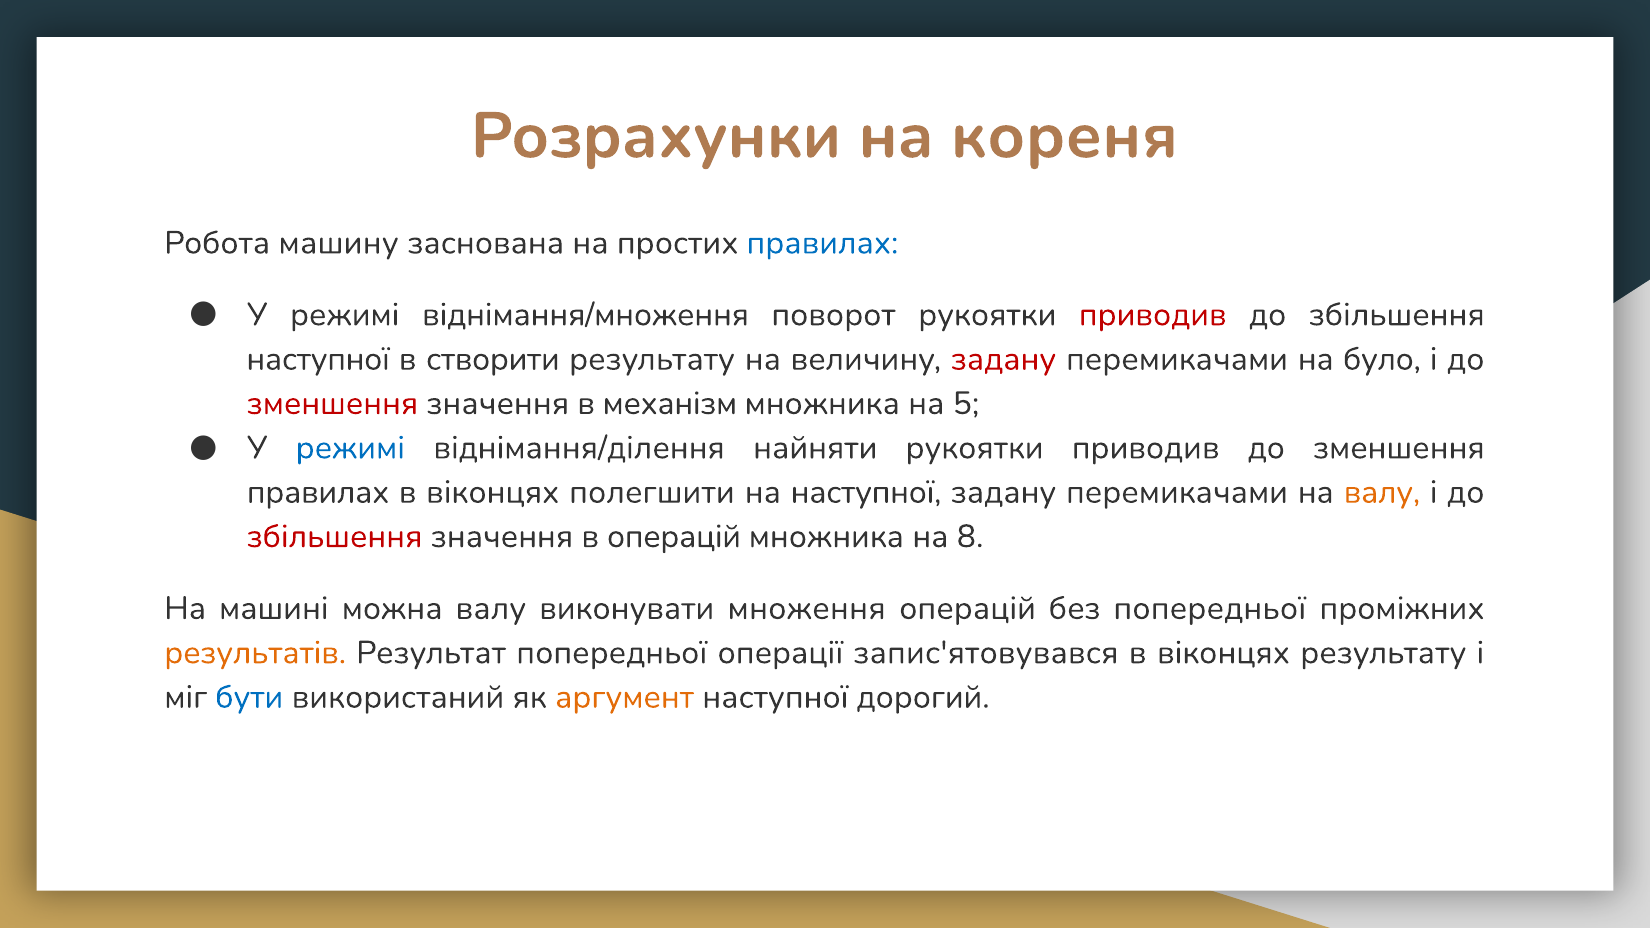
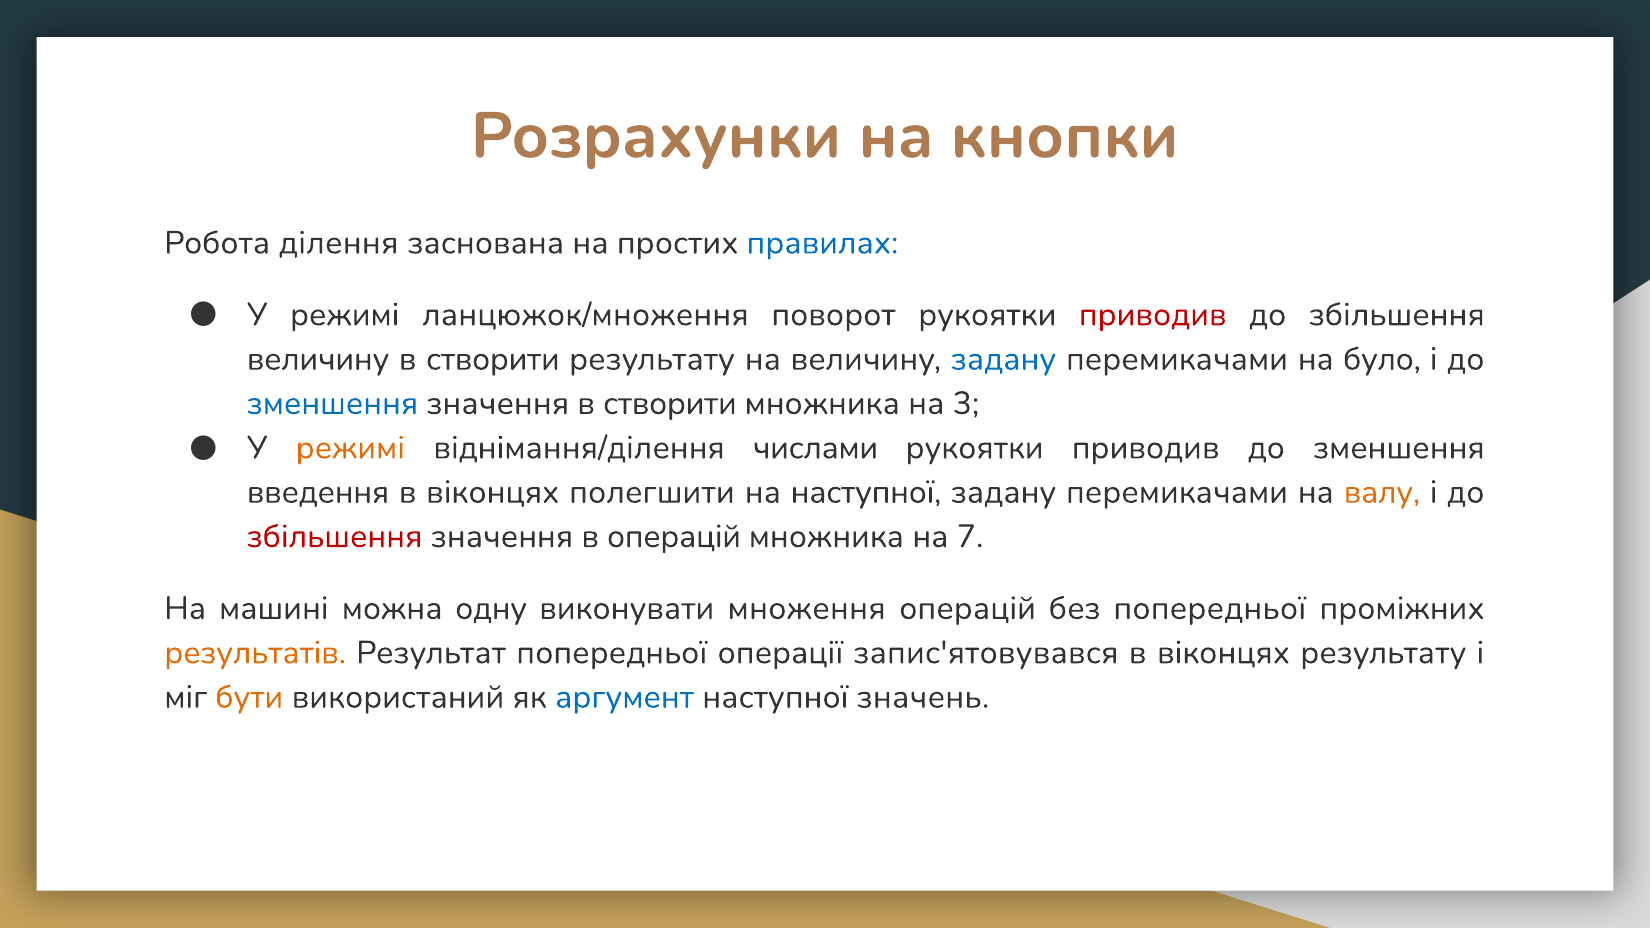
кореня: кореня -> кнопки
машину: машину -> ділення
віднімання/множення: віднімання/множення -> ланцюжок/множення
наступної at (318, 359): наступної -> величину
задану at (1004, 359) colour: red -> blue
зменшення at (333, 403) colour: red -> blue
значення в механізм: механізм -> створити
5: 5 -> 3
режимі at (350, 448) colour: blue -> orange
найняти: найняти -> числами
правилах at (318, 492): правилах -> введення
8: 8 -> 7
можна валу: валу -> одну
бути colour: blue -> orange
аргумент colour: orange -> blue
дорогий: дорогий -> значень
